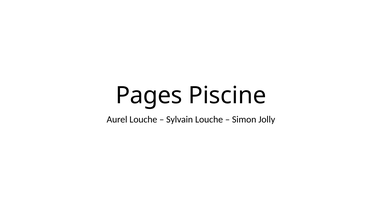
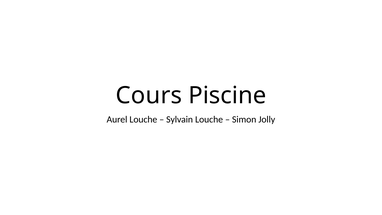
Pages: Pages -> Cours
